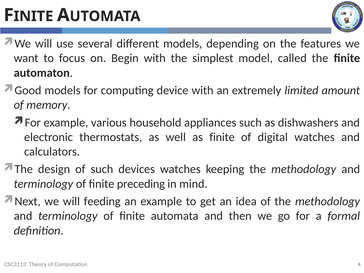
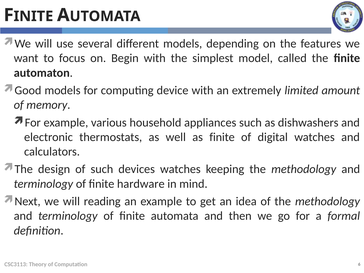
preceding: preceding -> hardware
feeding: feeding -> reading
